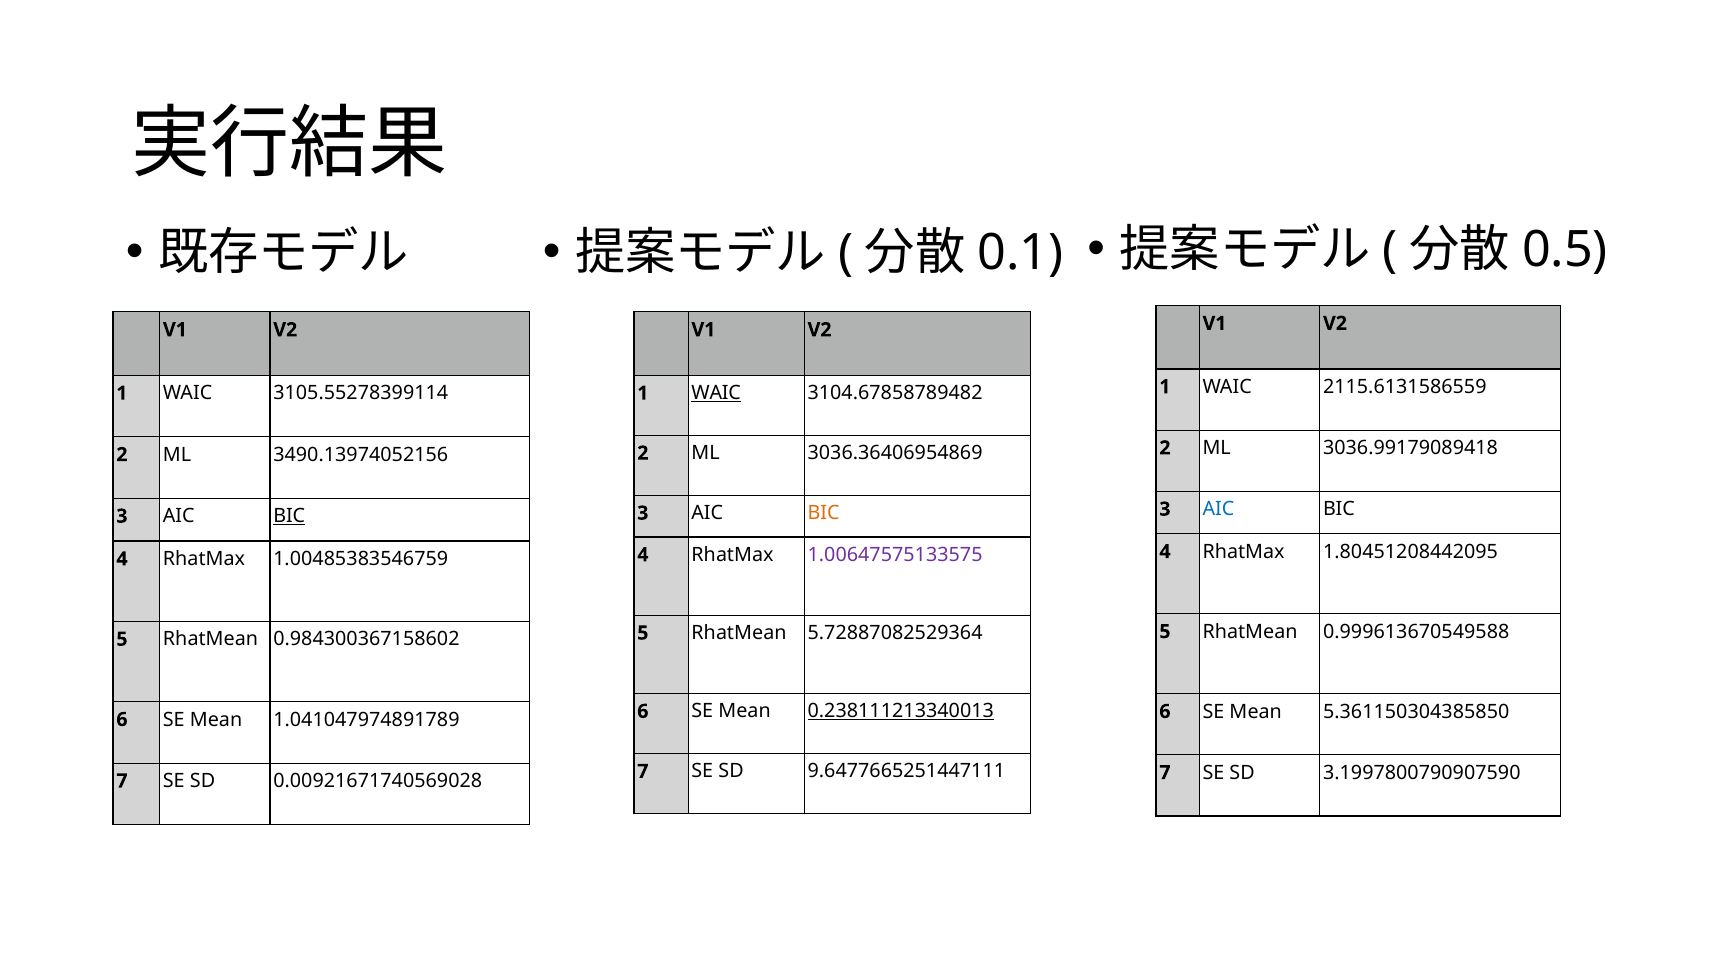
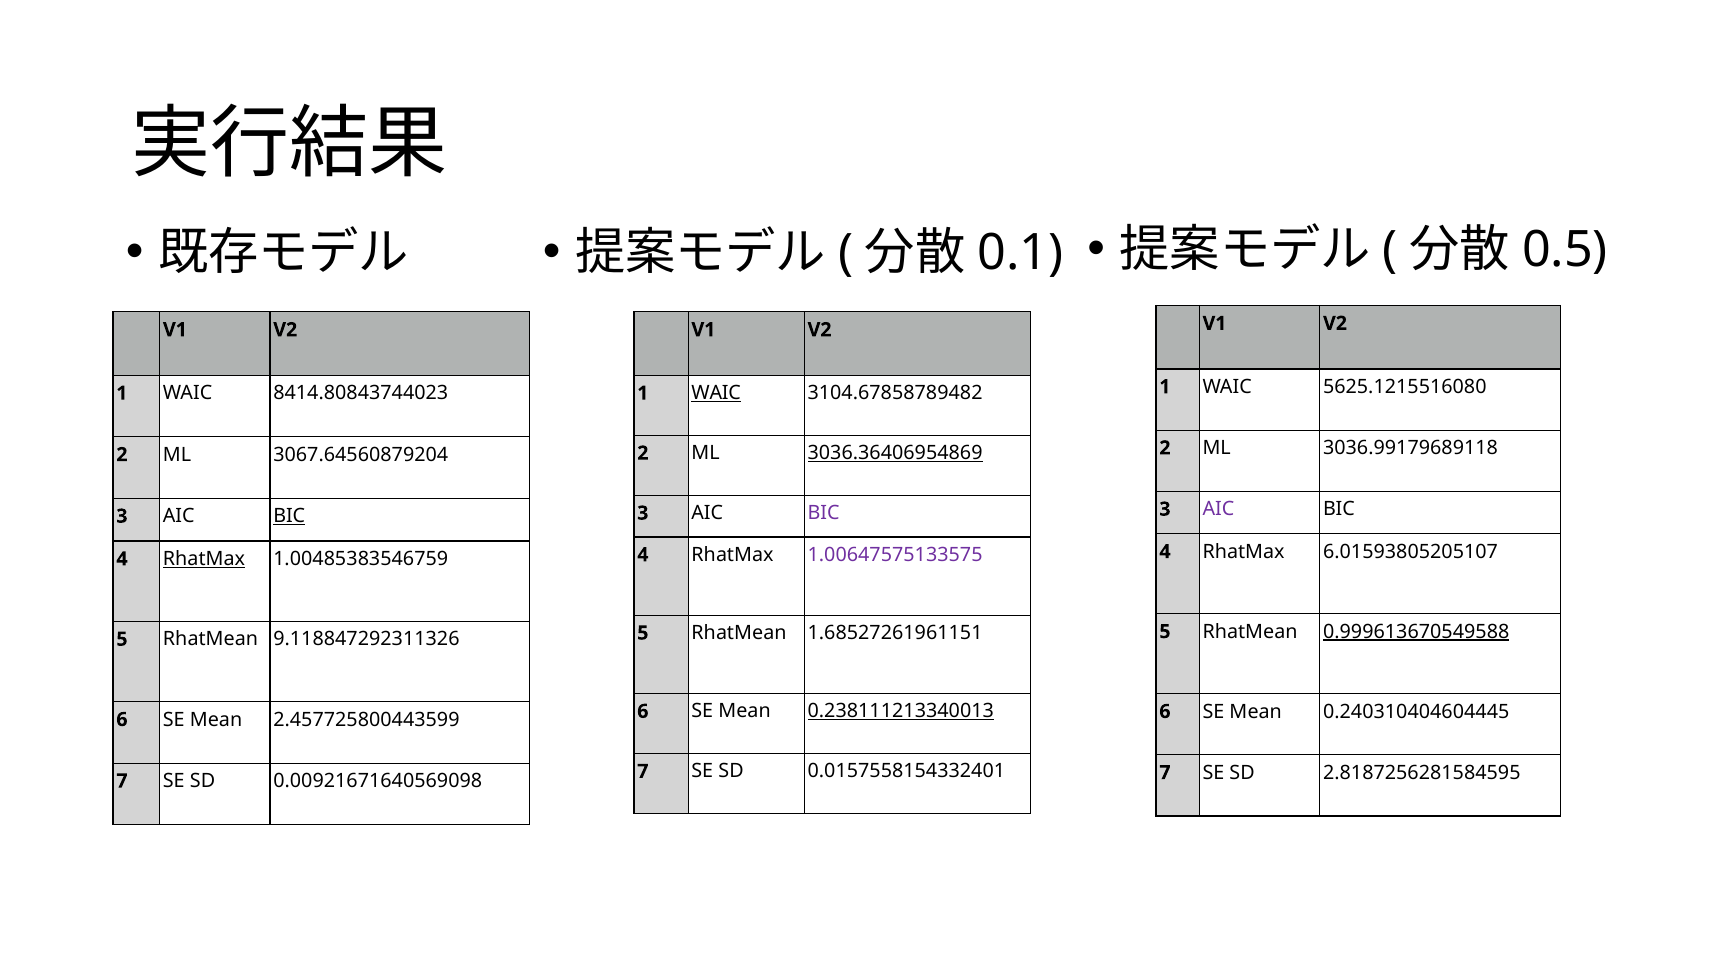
2115.6131586559: 2115.6131586559 -> 5625.1215516080
3105.55278399114: 3105.55278399114 -> 8414.80843744023
3036.99179089418: 3036.99179089418 -> 3036.99179689118
3036.36406954869 underline: none -> present
3490.13974052156: 3490.13974052156 -> 3067.64560879204
AIC at (1218, 509) colour: blue -> purple
BIC at (824, 513) colour: orange -> purple
1.80451208442095: 1.80451208442095 -> 6.01593805205107
RhatMax at (204, 559) underline: none -> present
0.999613670549588 underline: none -> present
5.72887082529364: 5.72887082529364 -> 1.68527261961151
0.984300367158602: 0.984300367158602 -> 9.118847292311326
5.361150304385850: 5.361150304385850 -> 0.240310404604445
1.041047974891789: 1.041047974891789 -> 2.457725800443599
9.6477665251447111: 9.6477665251447111 -> 0.0157558154332401
3.1997800790907590: 3.1997800790907590 -> 2.8187256281584595
0.00921671740569028: 0.00921671740569028 -> 0.00921671640569098
